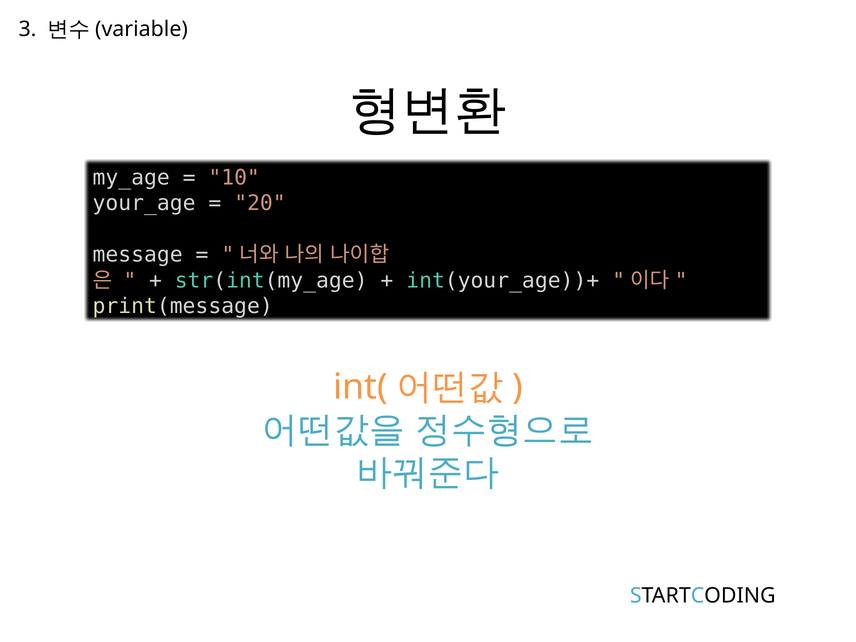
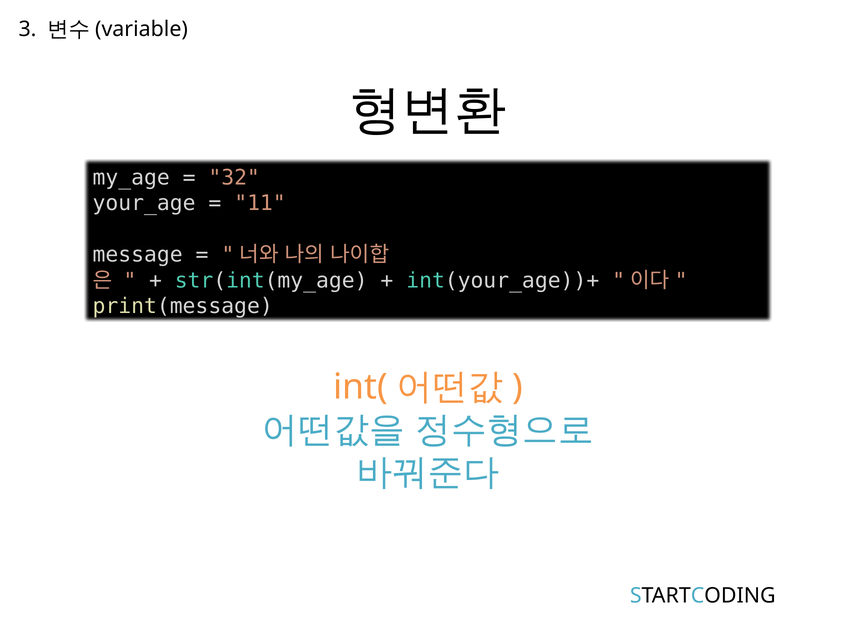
10: 10 -> 32
20: 20 -> 11
